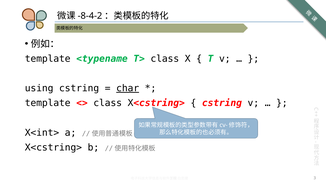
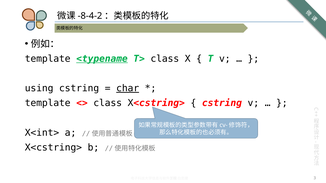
<typename underline: none -> present
